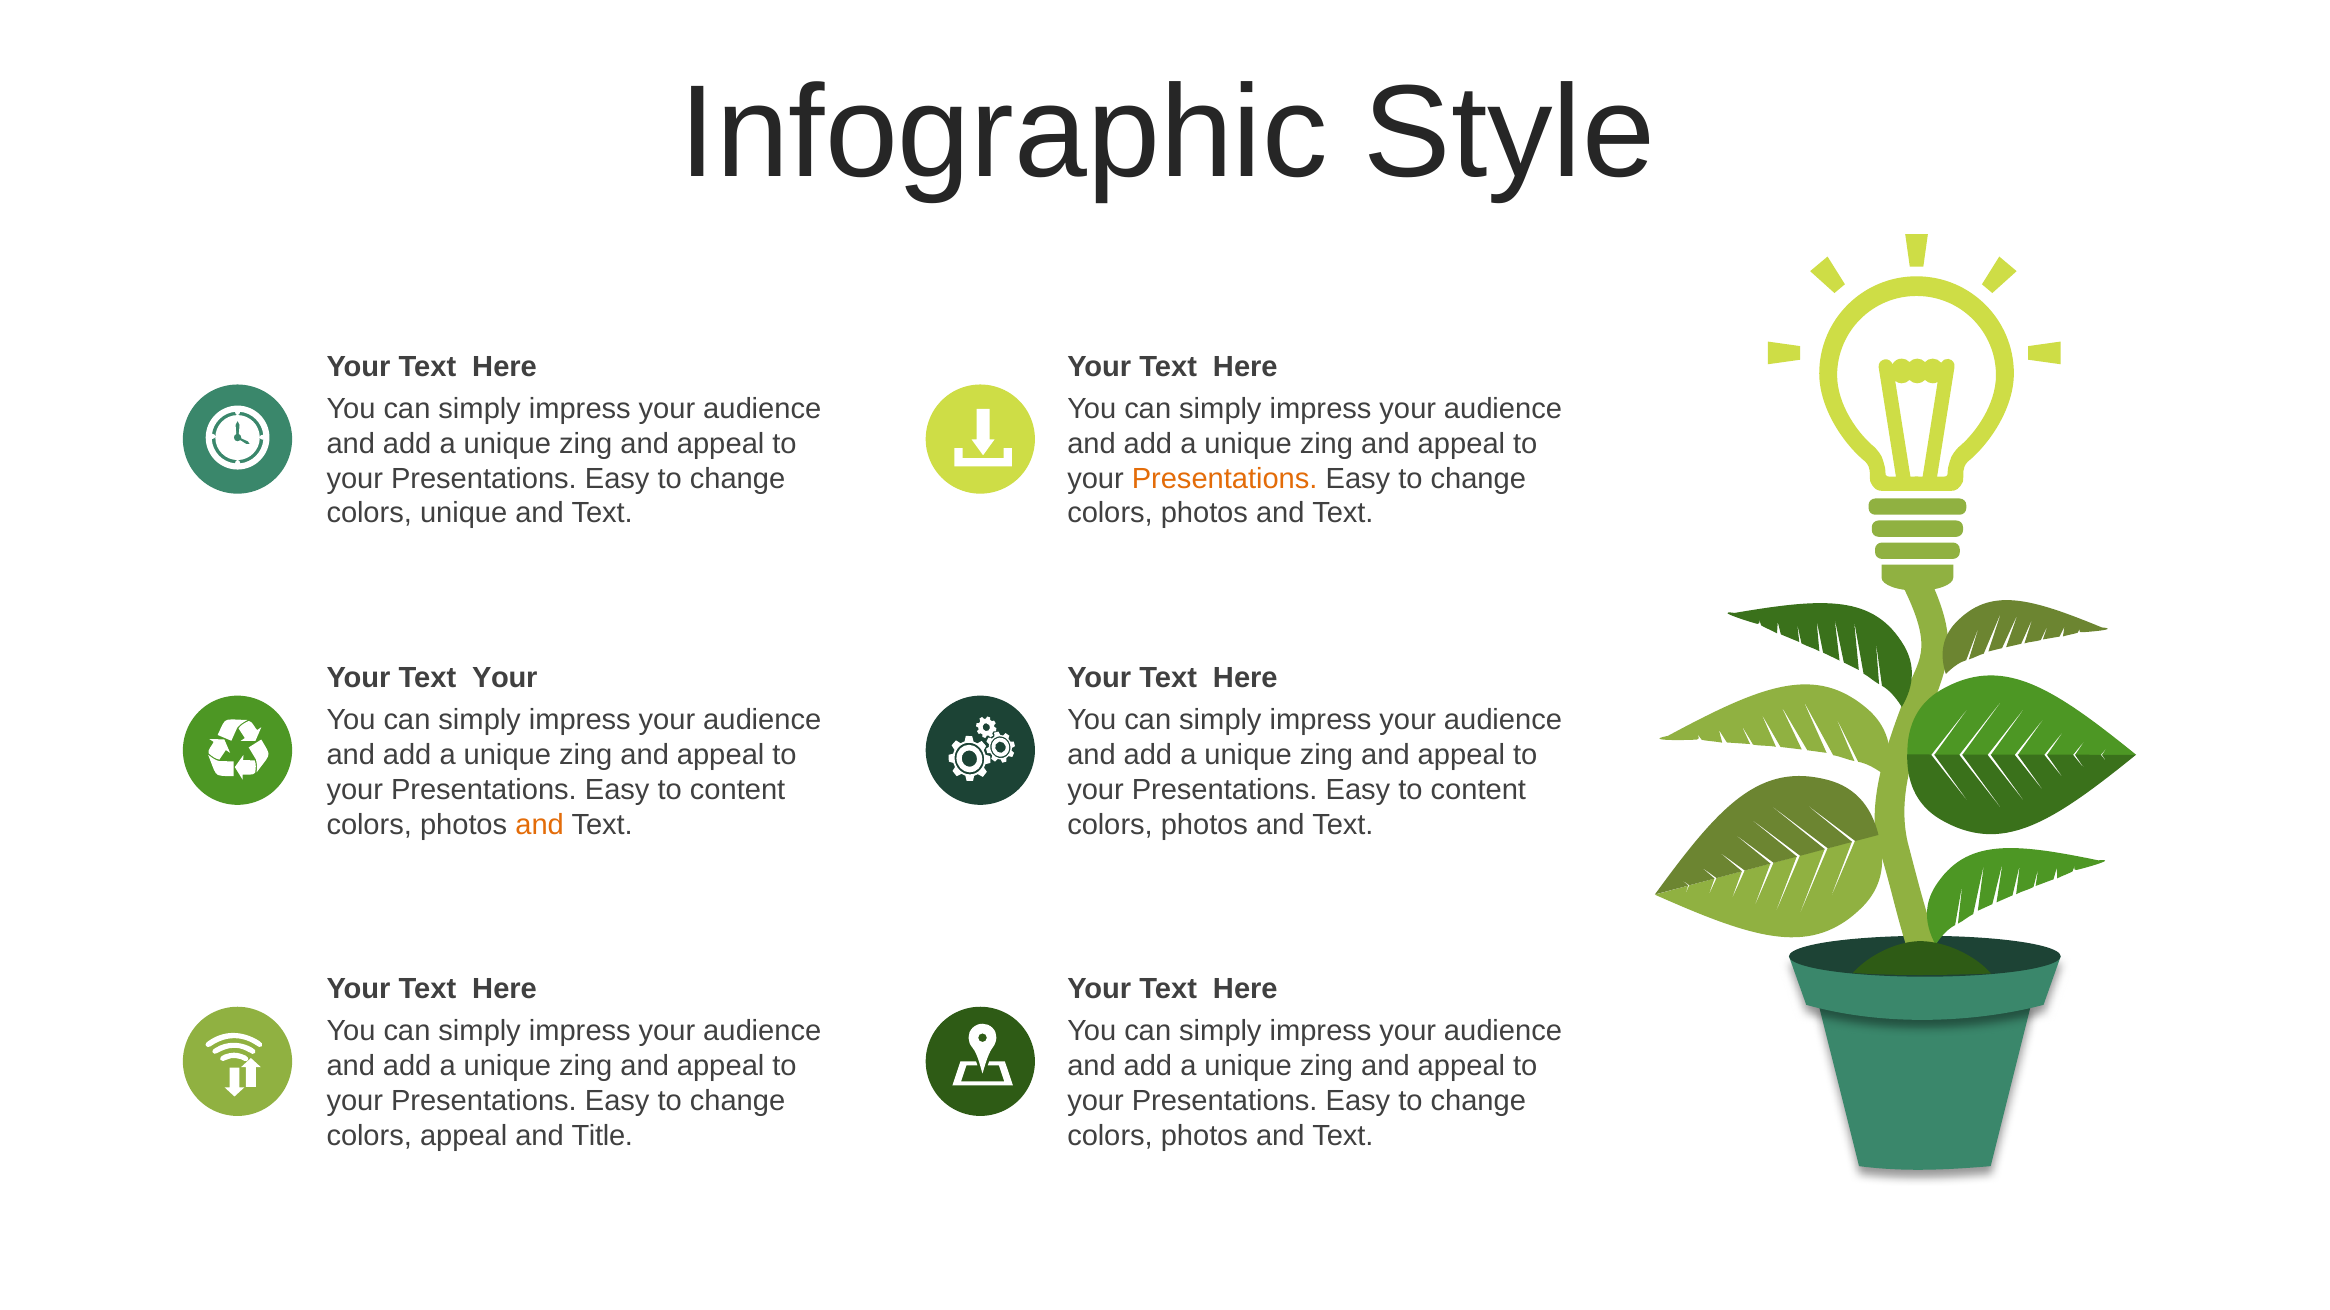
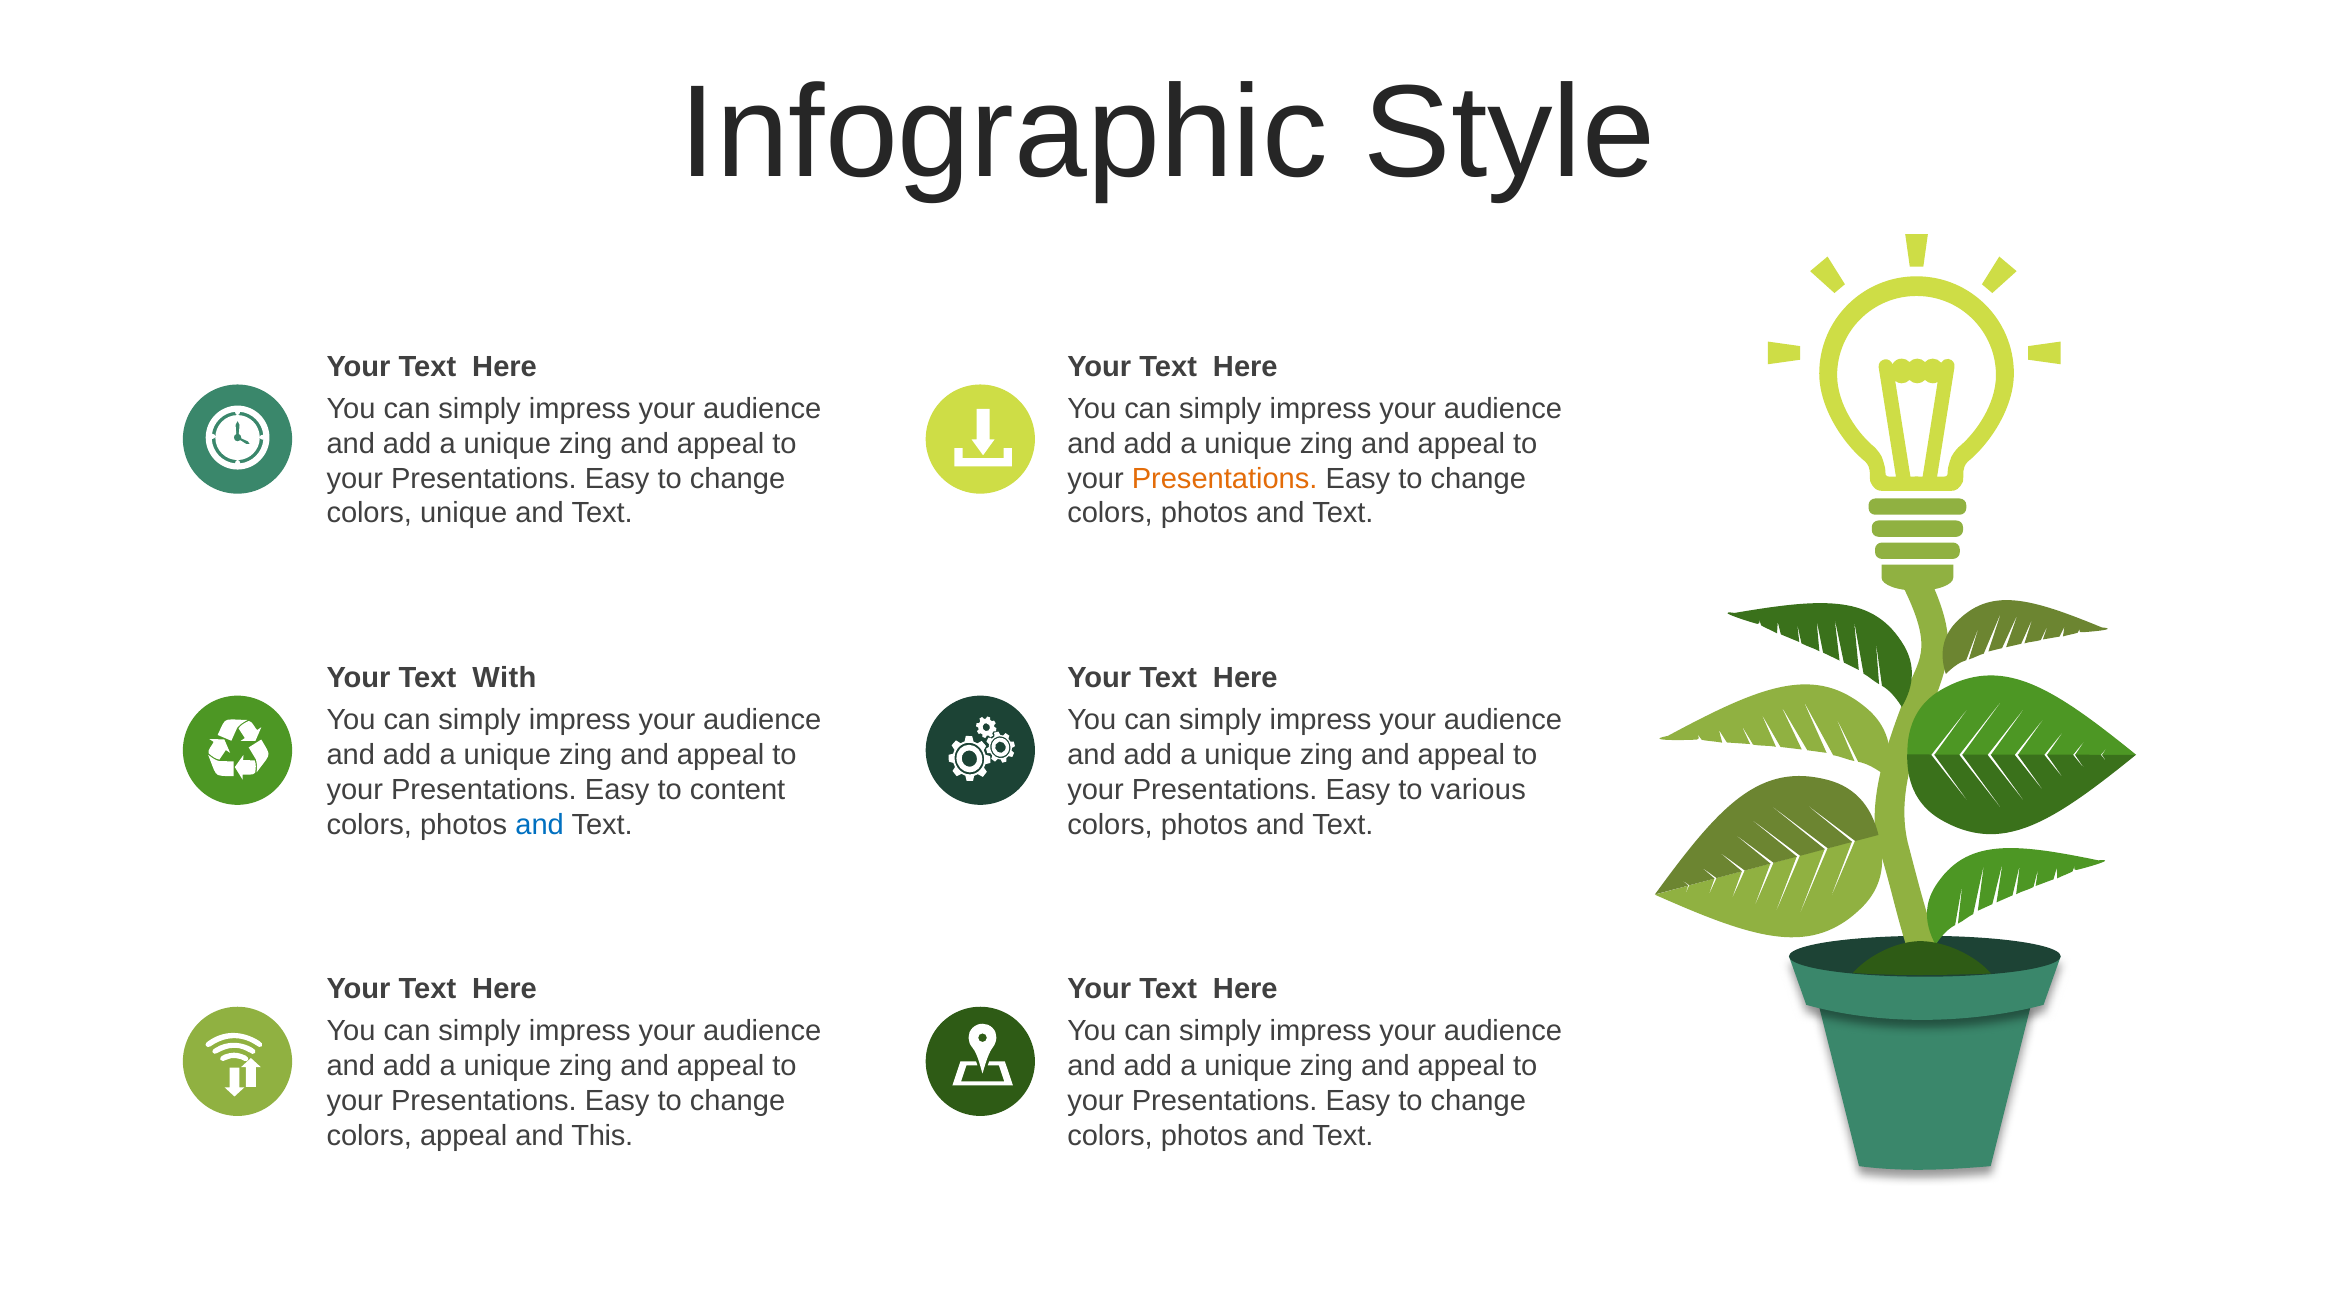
Your Text Your: Your -> With
content at (1478, 790): content -> various
and at (540, 825) colour: orange -> blue
Title: Title -> This
